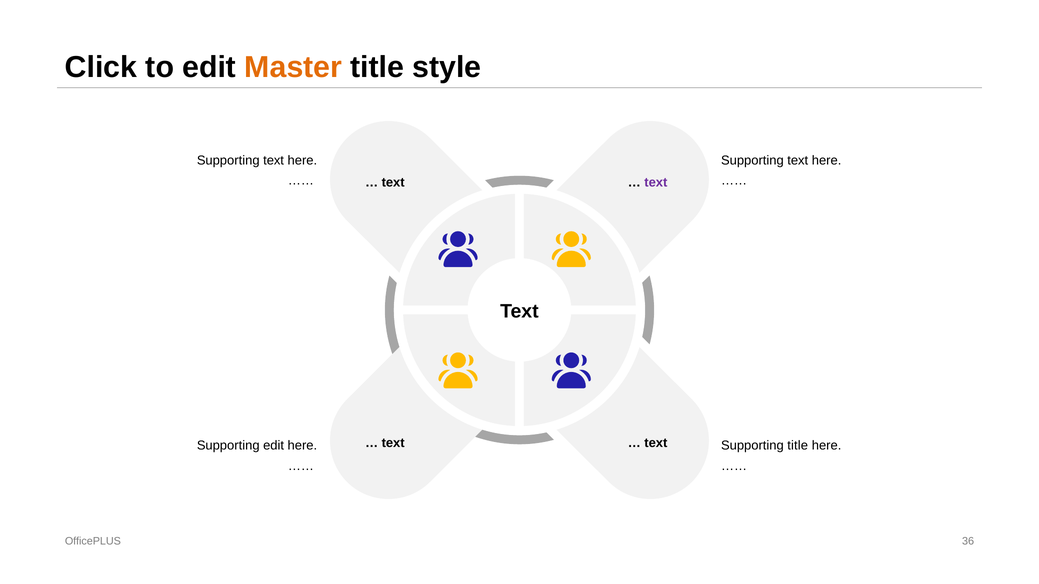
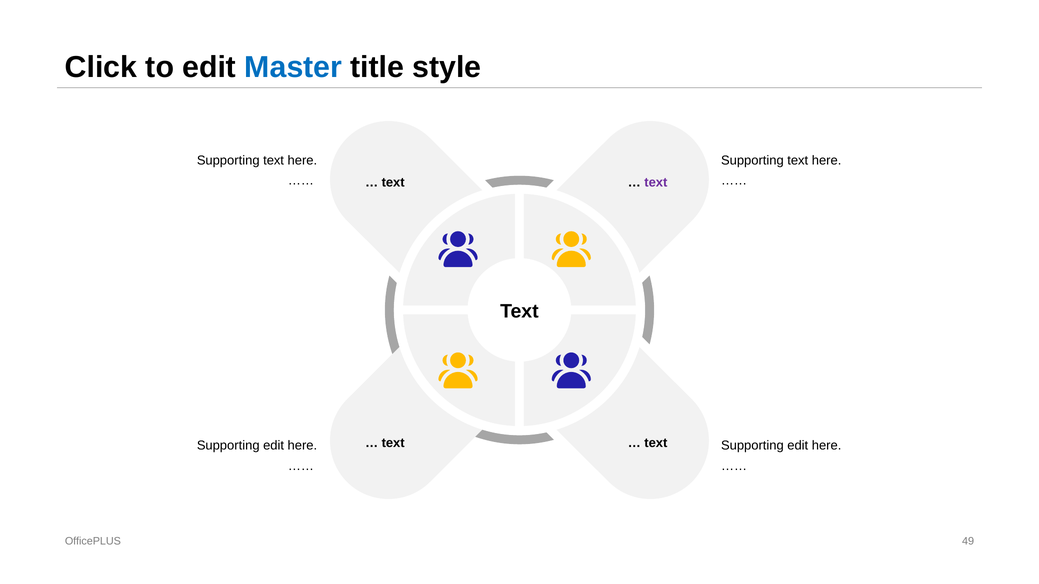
Master colour: orange -> blue
title at (798, 446): title -> edit
36: 36 -> 49
